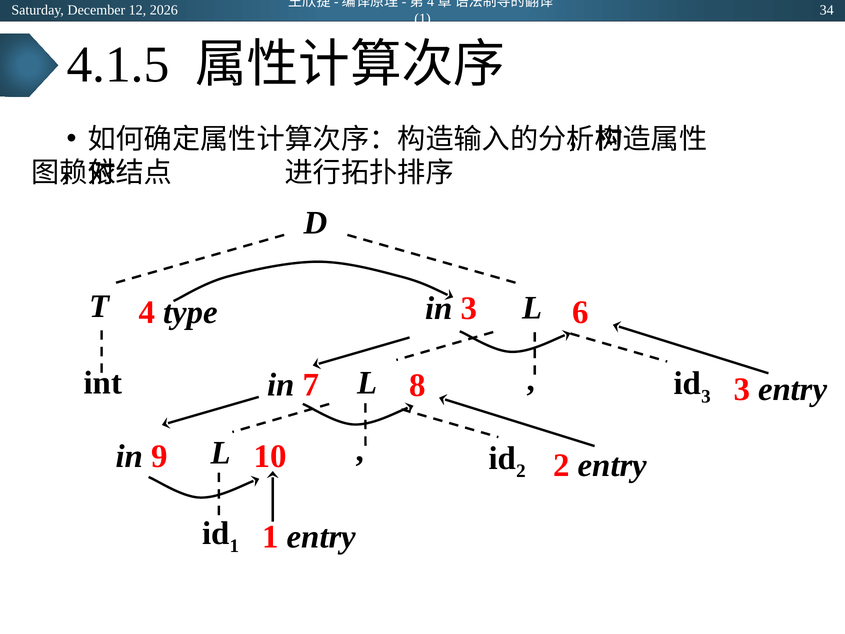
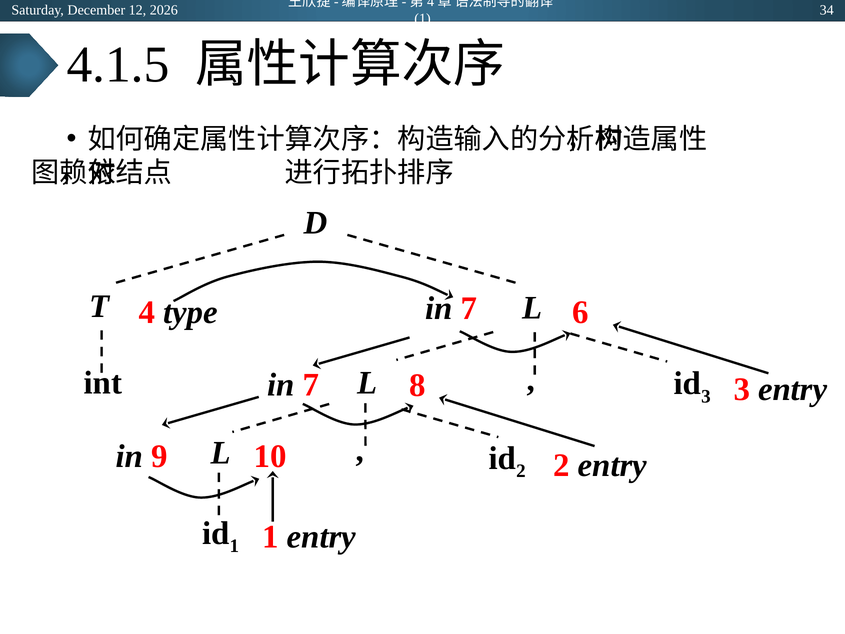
3 at (469, 308): 3 -> 7
